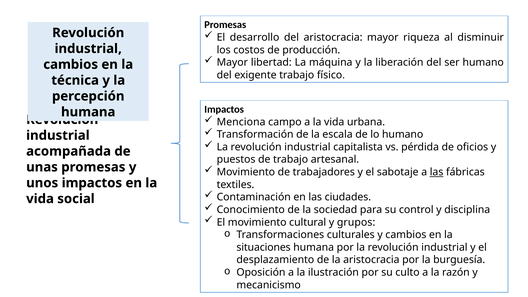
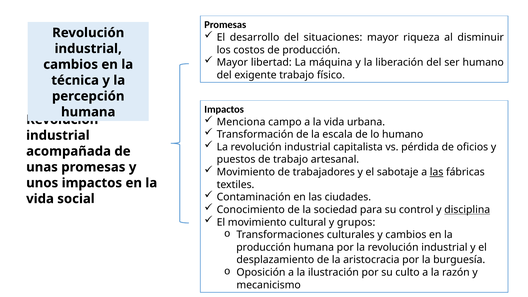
del aristocracia: aristocracia -> situaciones
disciplina underline: none -> present
situaciones at (264, 247): situaciones -> producción
